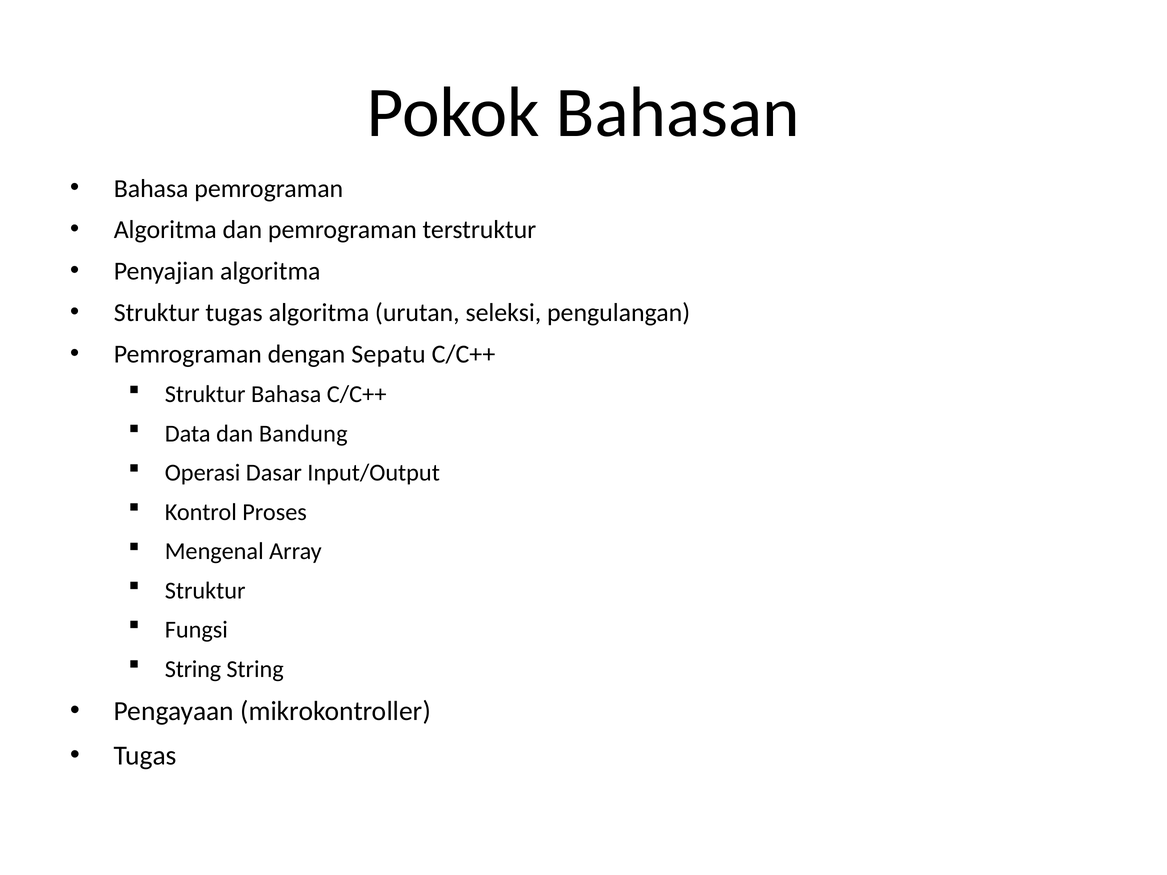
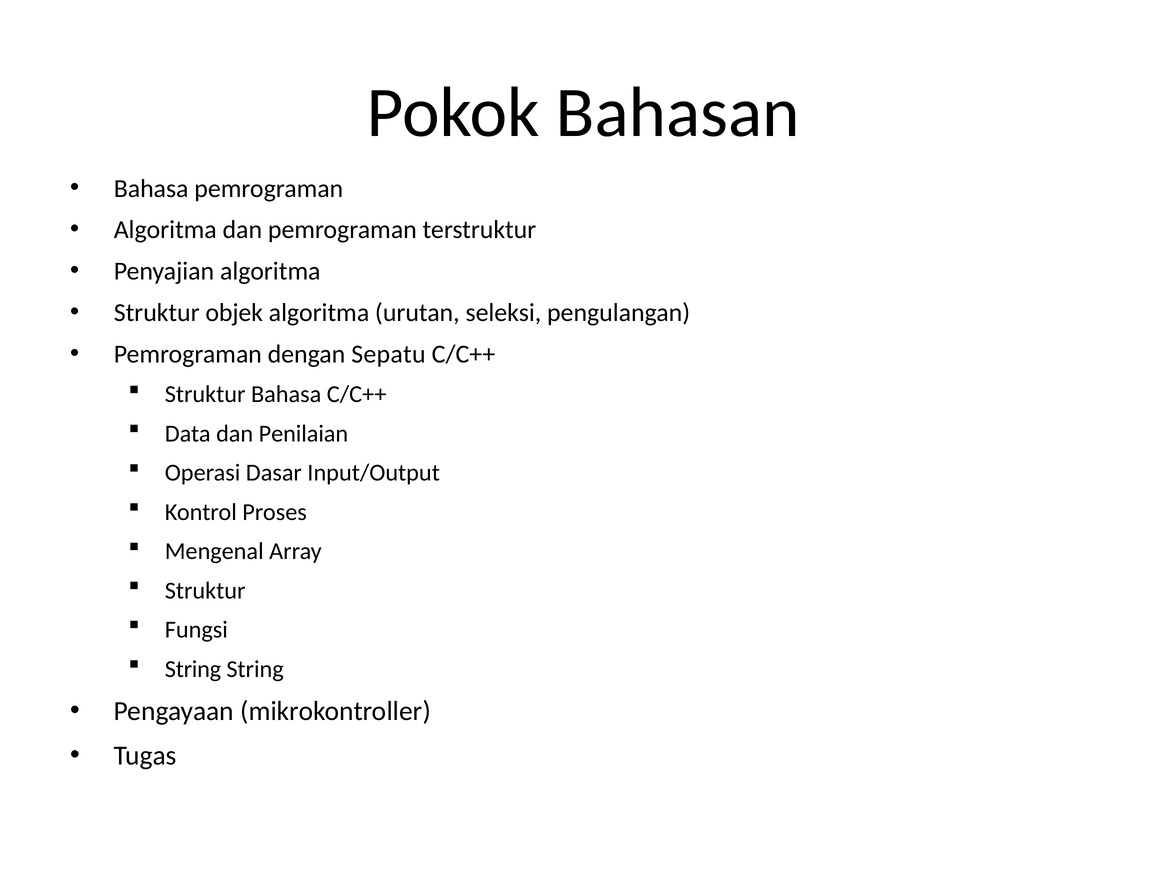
Struktur tugas: tugas -> objek
Bandung: Bandung -> Penilaian
